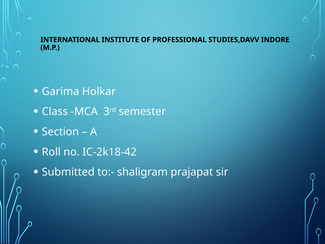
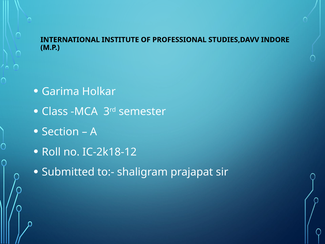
IC-2k18-42: IC-2k18-42 -> IC-2k18-12
